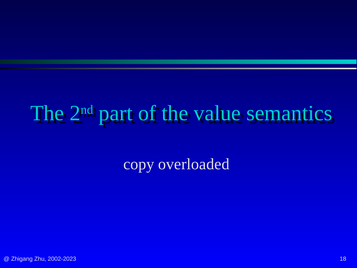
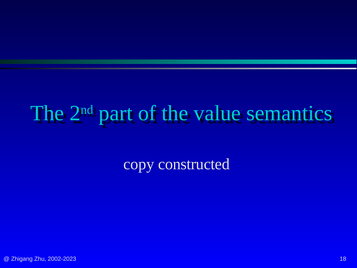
overloaded: overloaded -> constructed
